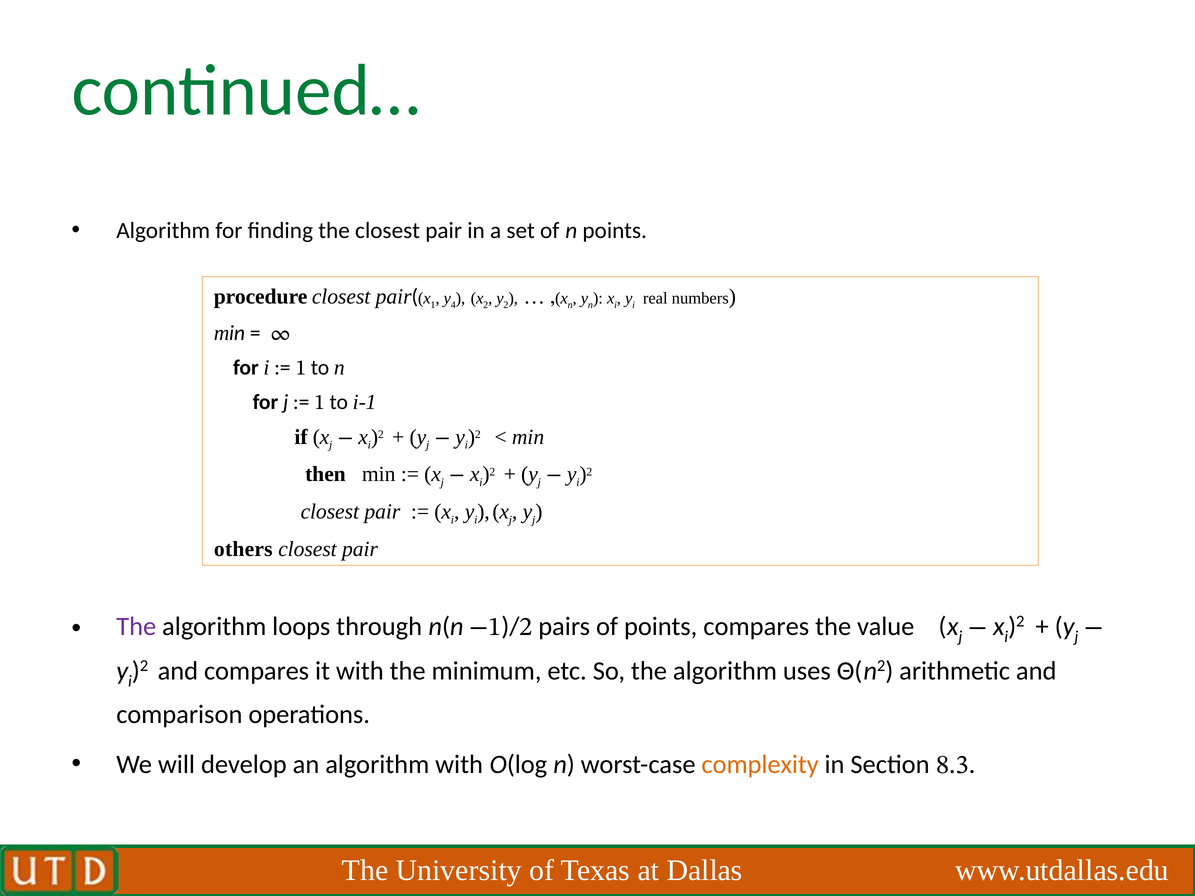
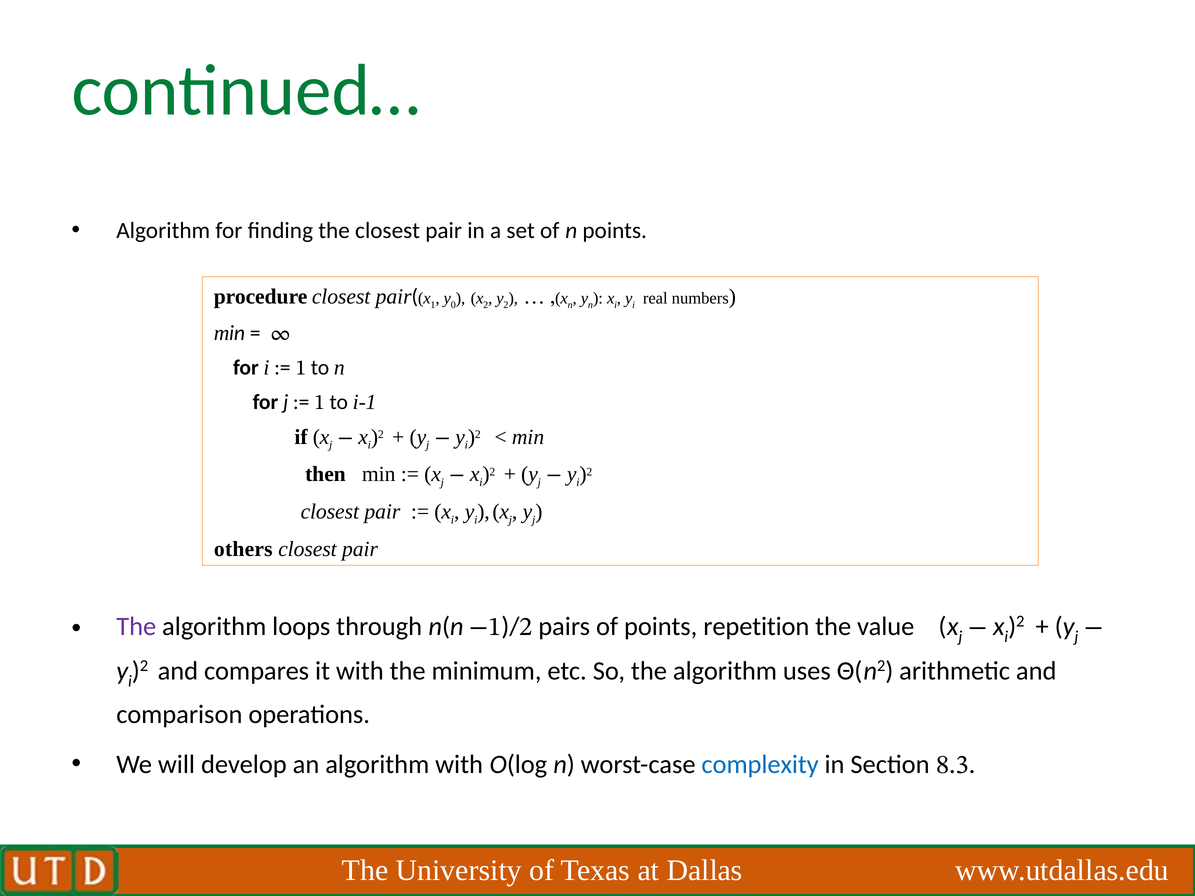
4: 4 -> 0
points compares: compares -> repetition
complexity colour: orange -> blue
